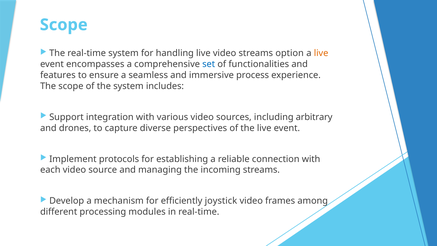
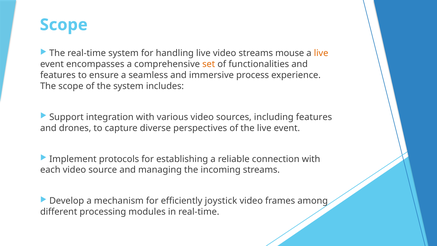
option: option -> mouse
set colour: blue -> orange
including arbitrary: arbitrary -> features
